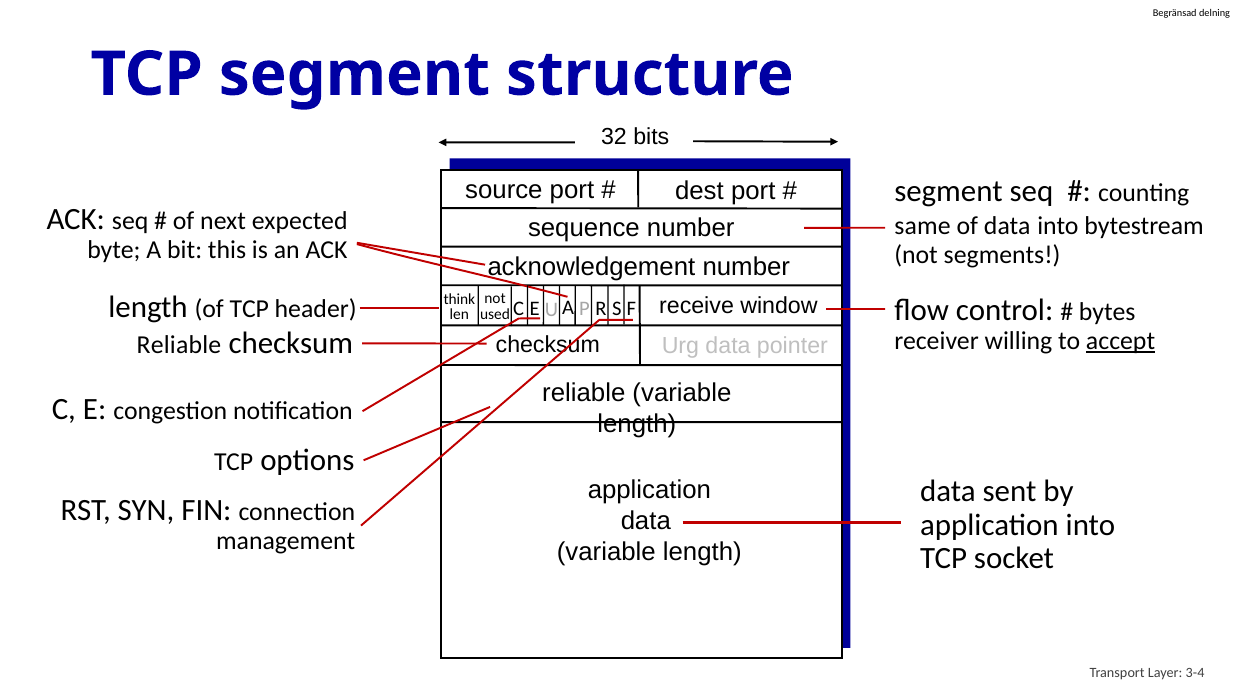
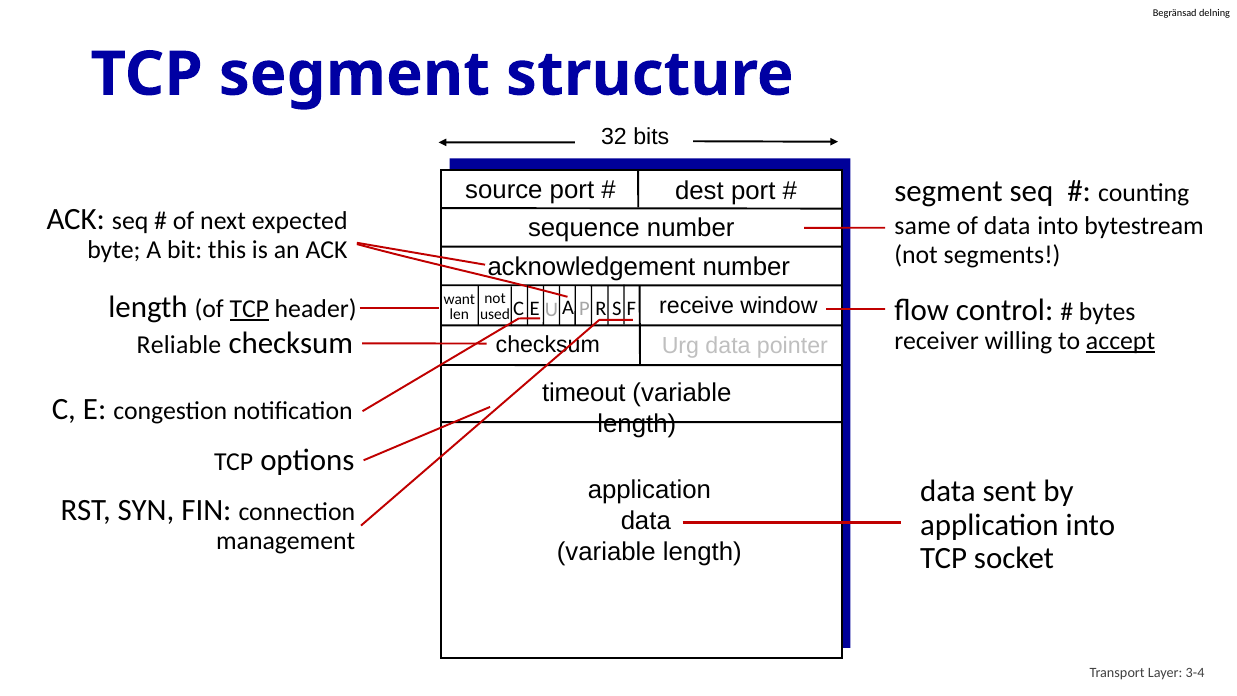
think: think -> want
TCP at (249, 309) underline: none -> present
reliable at (584, 393): reliable -> timeout
